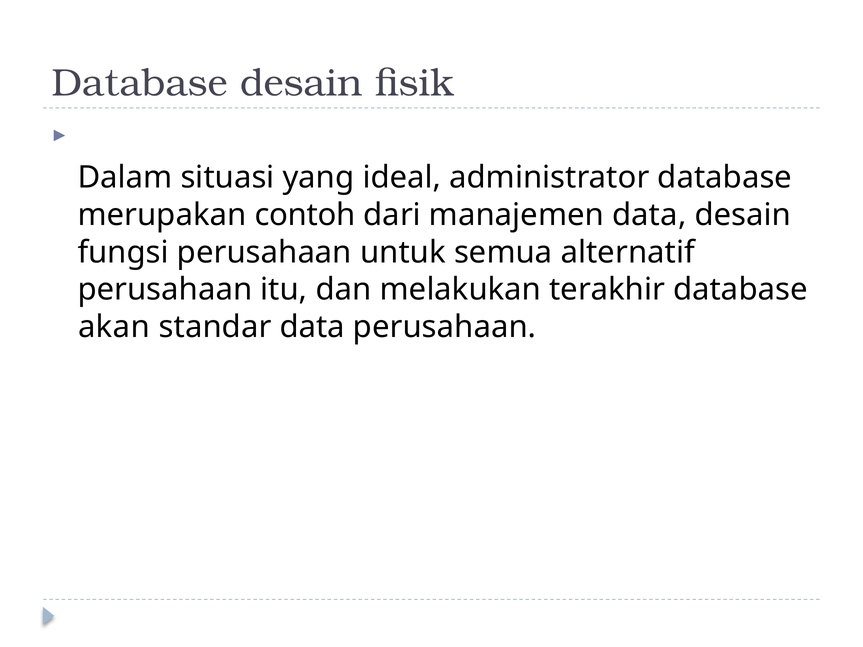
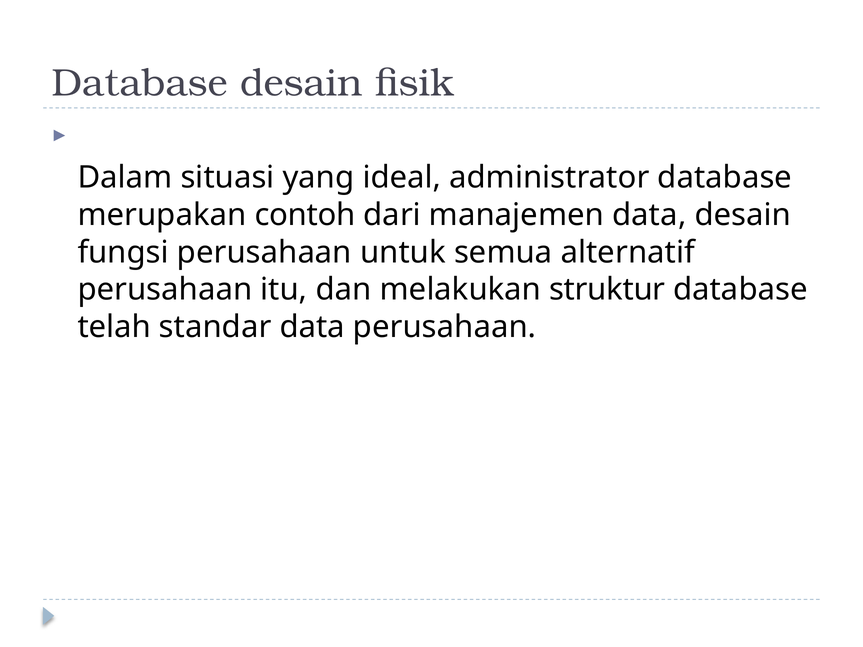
terakhir: terakhir -> struktur
akan: akan -> telah
